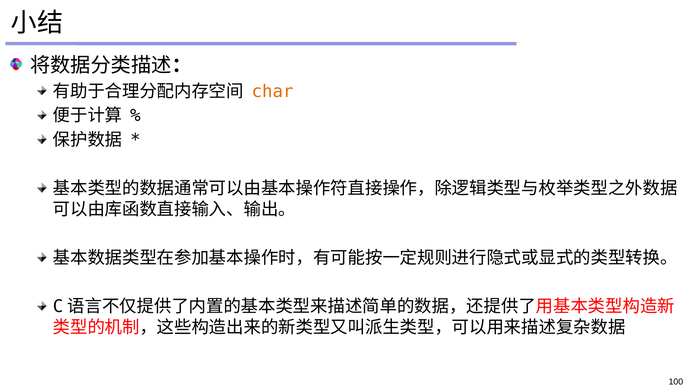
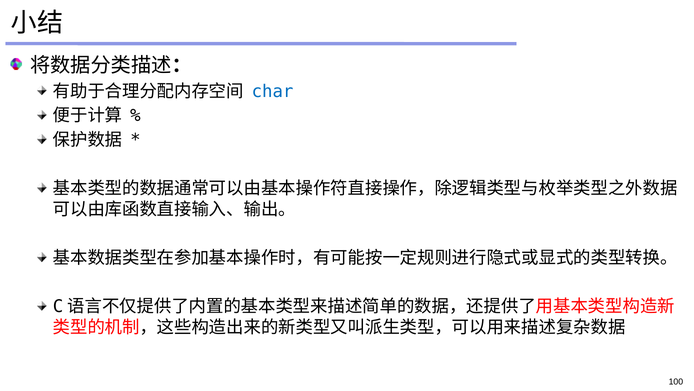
char colour: orange -> blue
